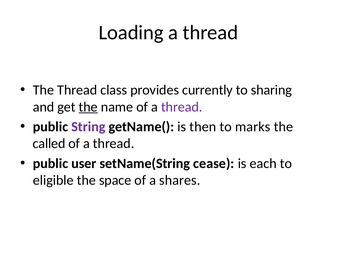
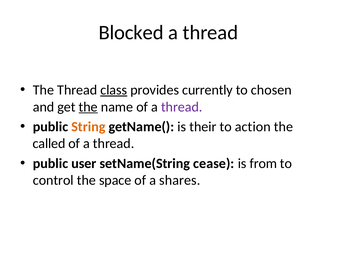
Loading: Loading -> Blocked
class underline: none -> present
sharing: sharing -> chosen
String colour: purple -> orange
then: then -> their
marks: marks -> action
each: each -> from
eligible: eligible -> control
